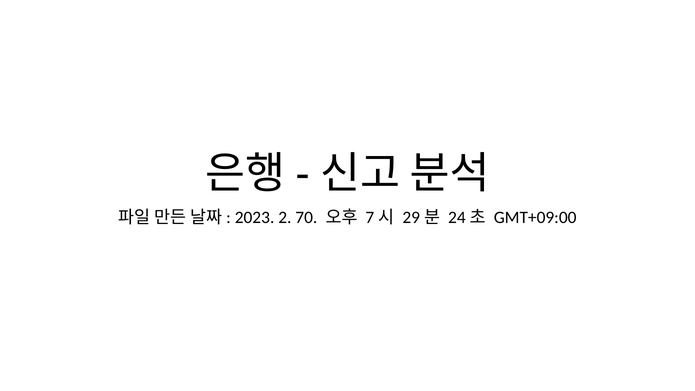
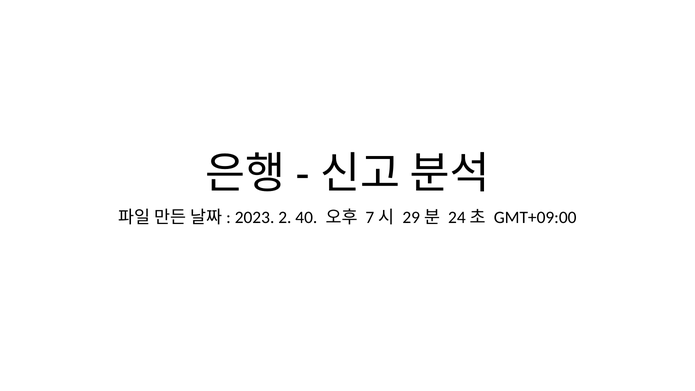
70: 70 -> 40
